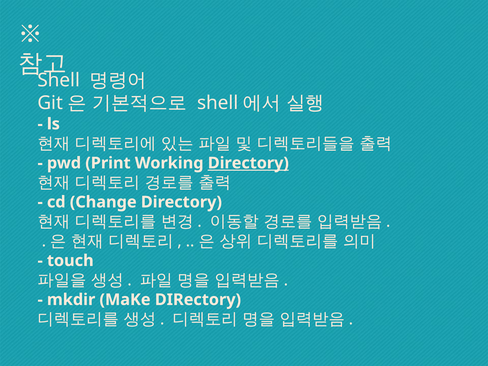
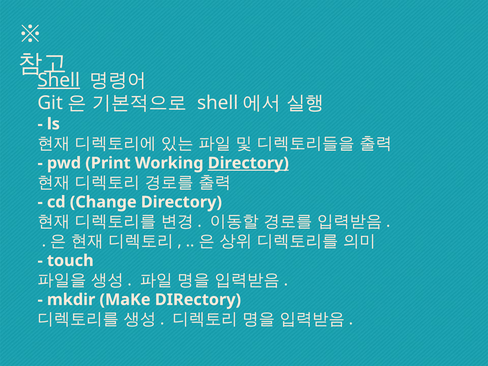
Shell at (59, 80) underline: none -> present
